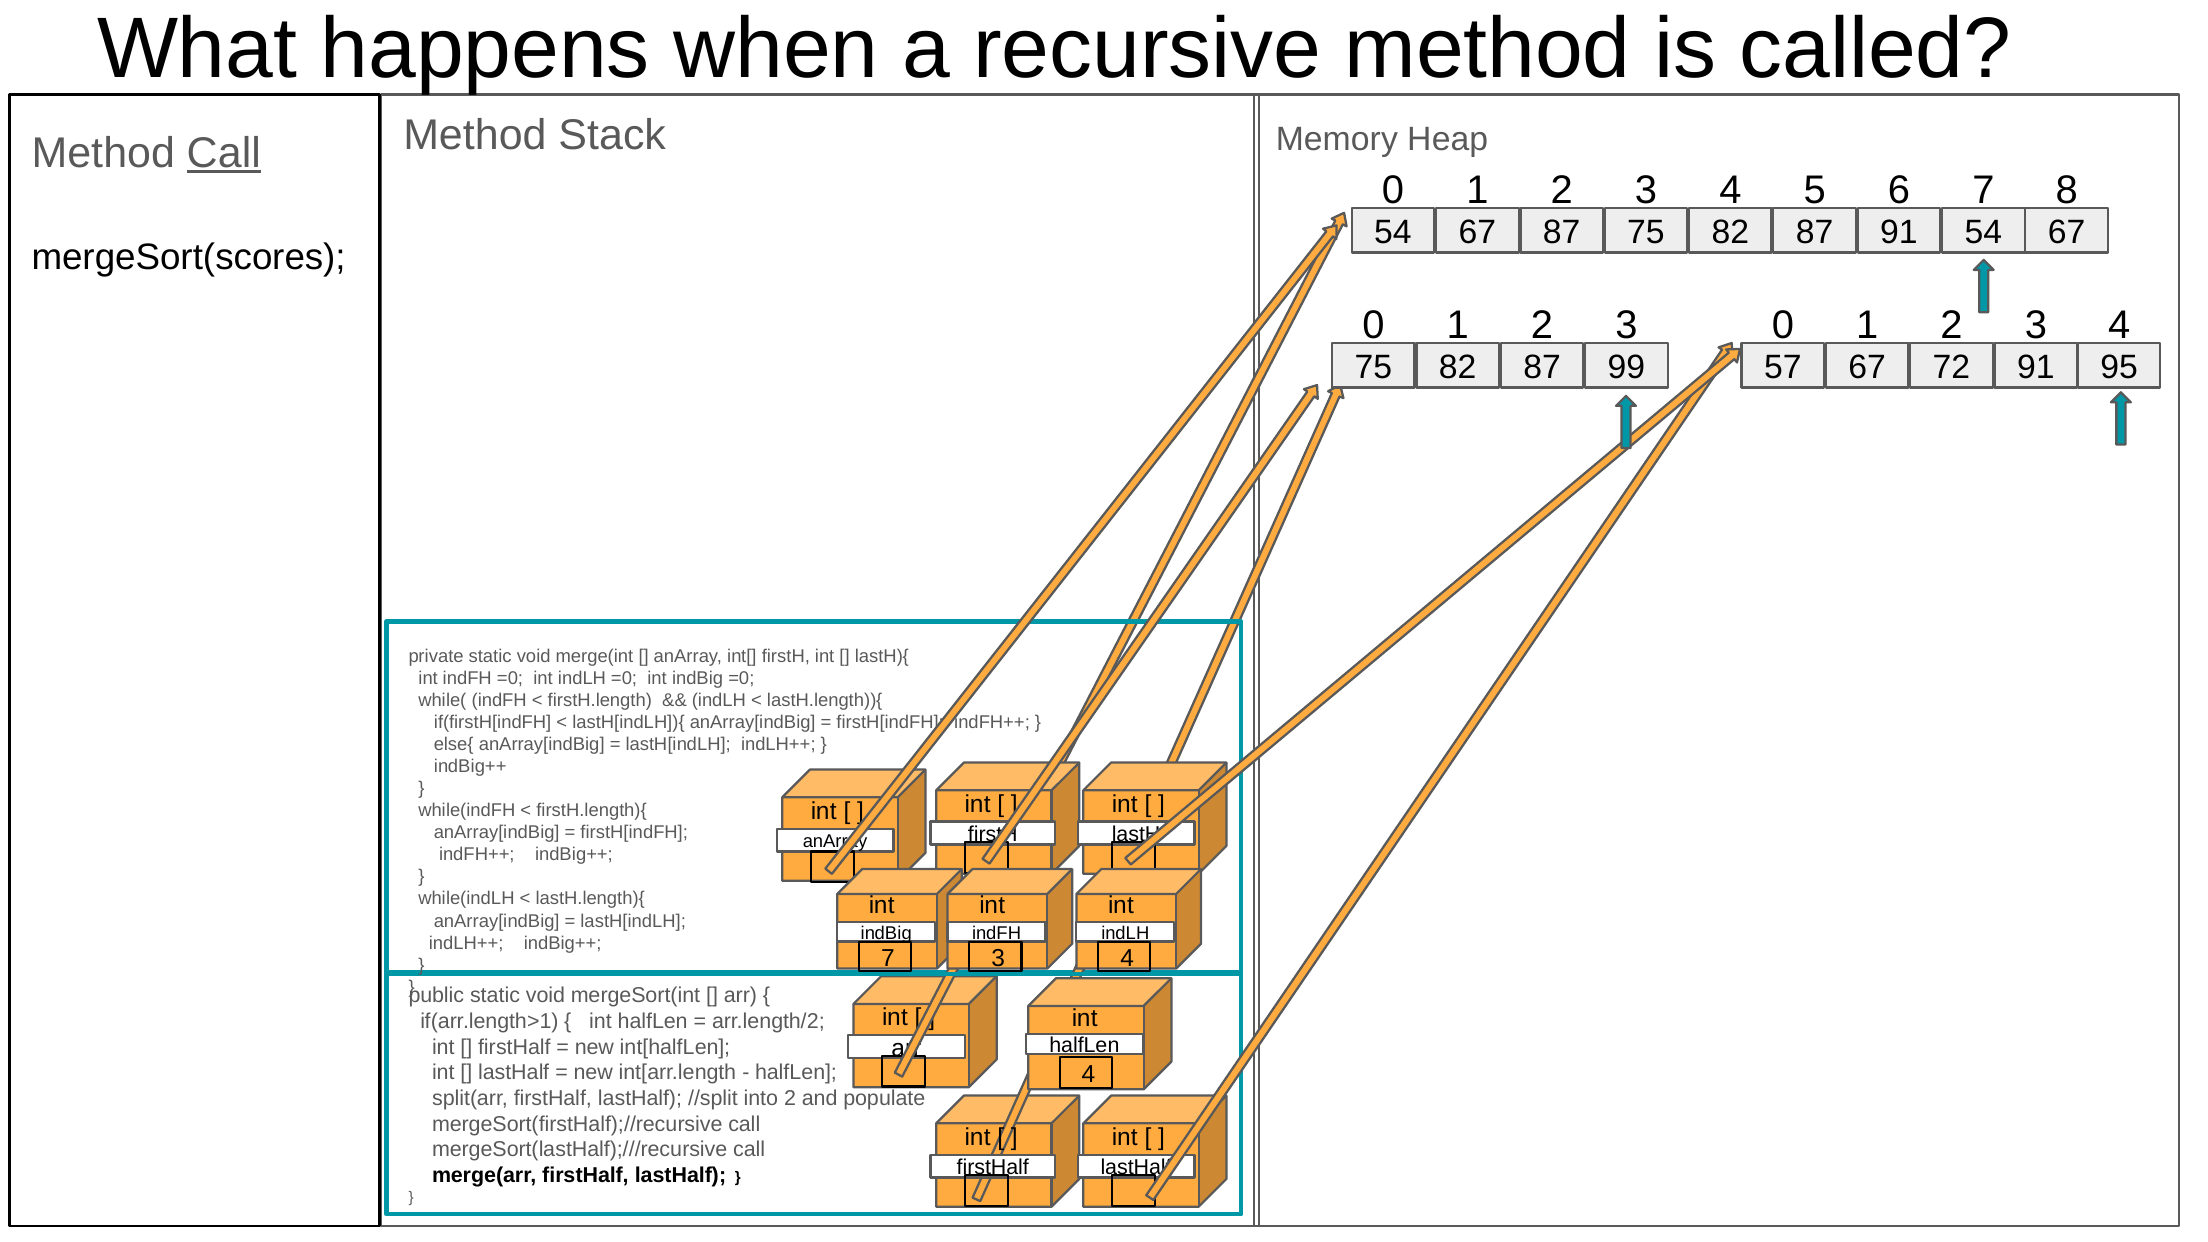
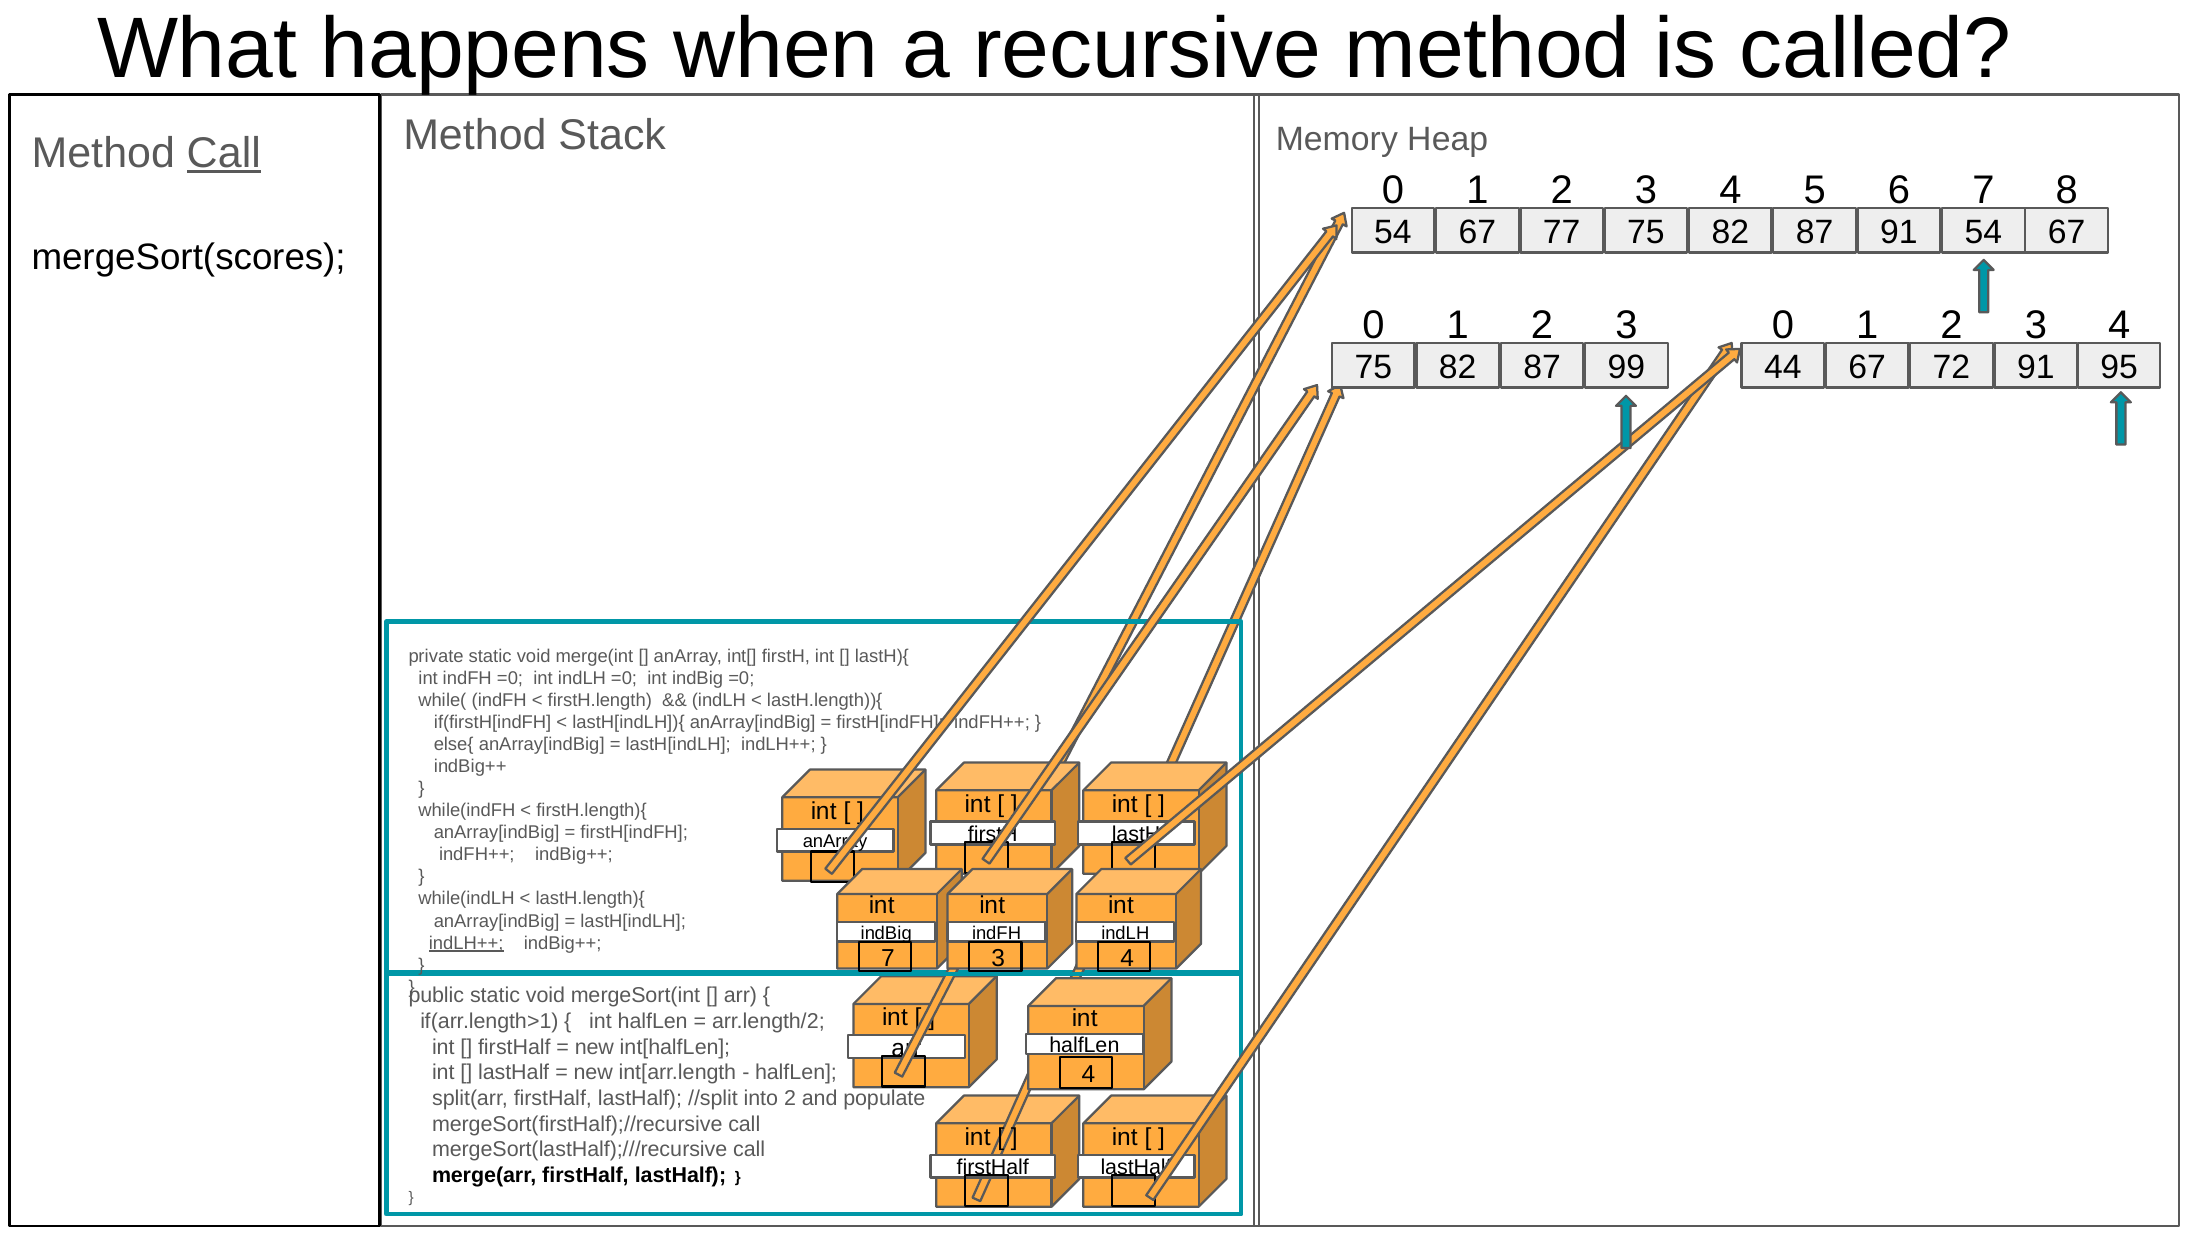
67 87: 87 -> 77
57: 57 -> 44
indLH++ at (466, 943) underline: none -> present
